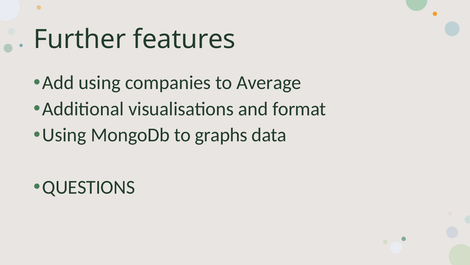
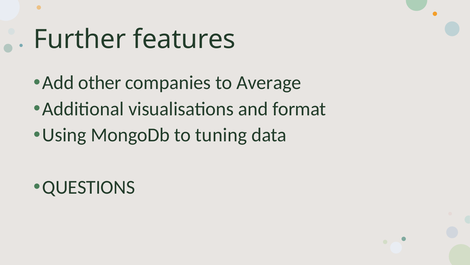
Add using: using -> other
graphs: graphs -> tuning
